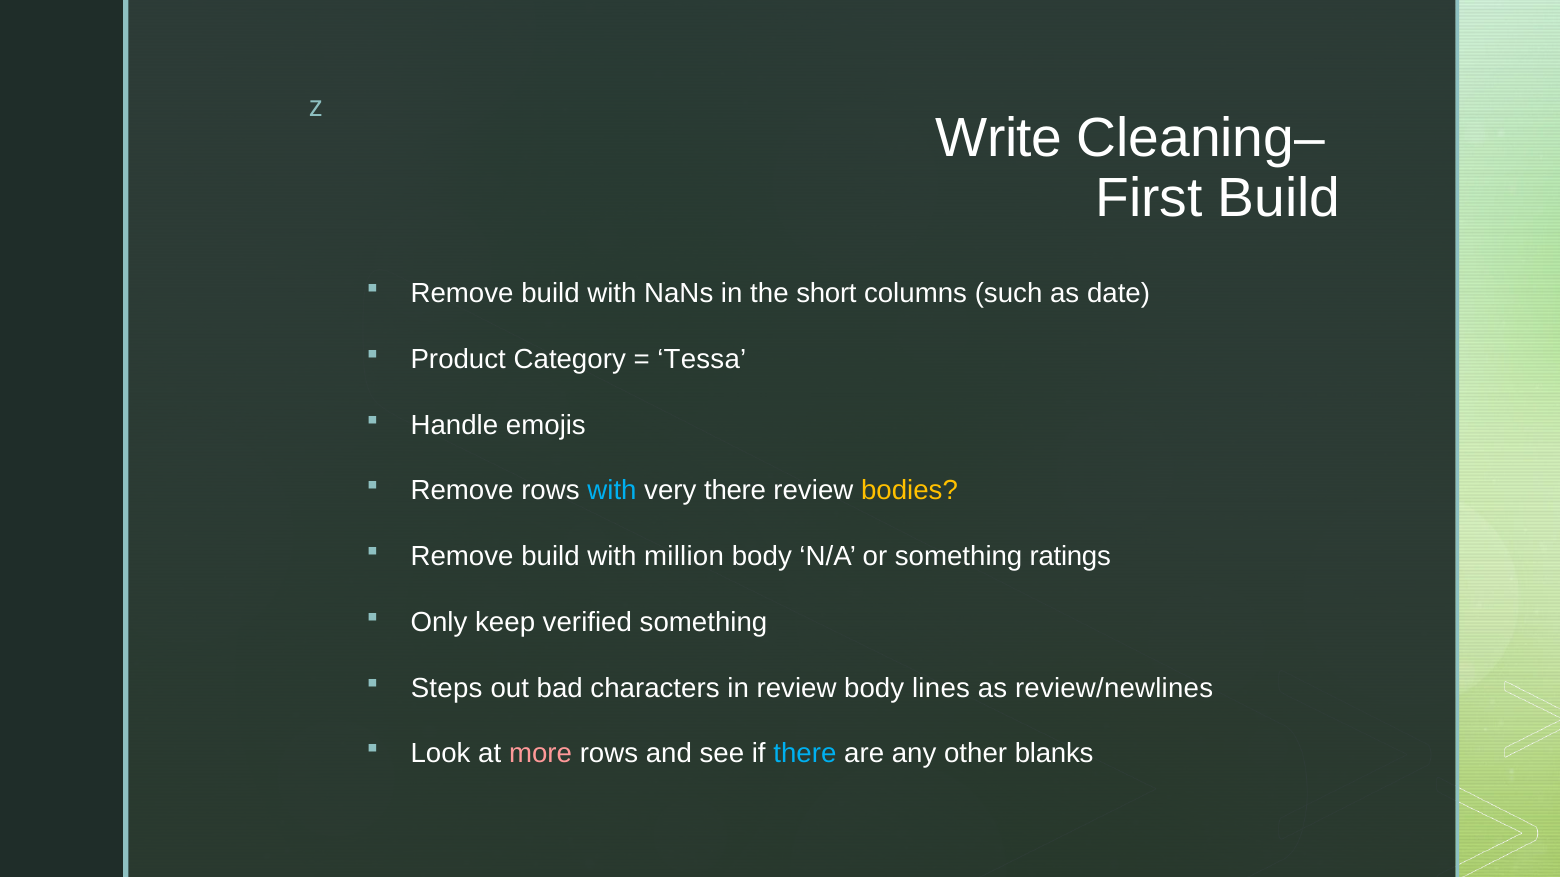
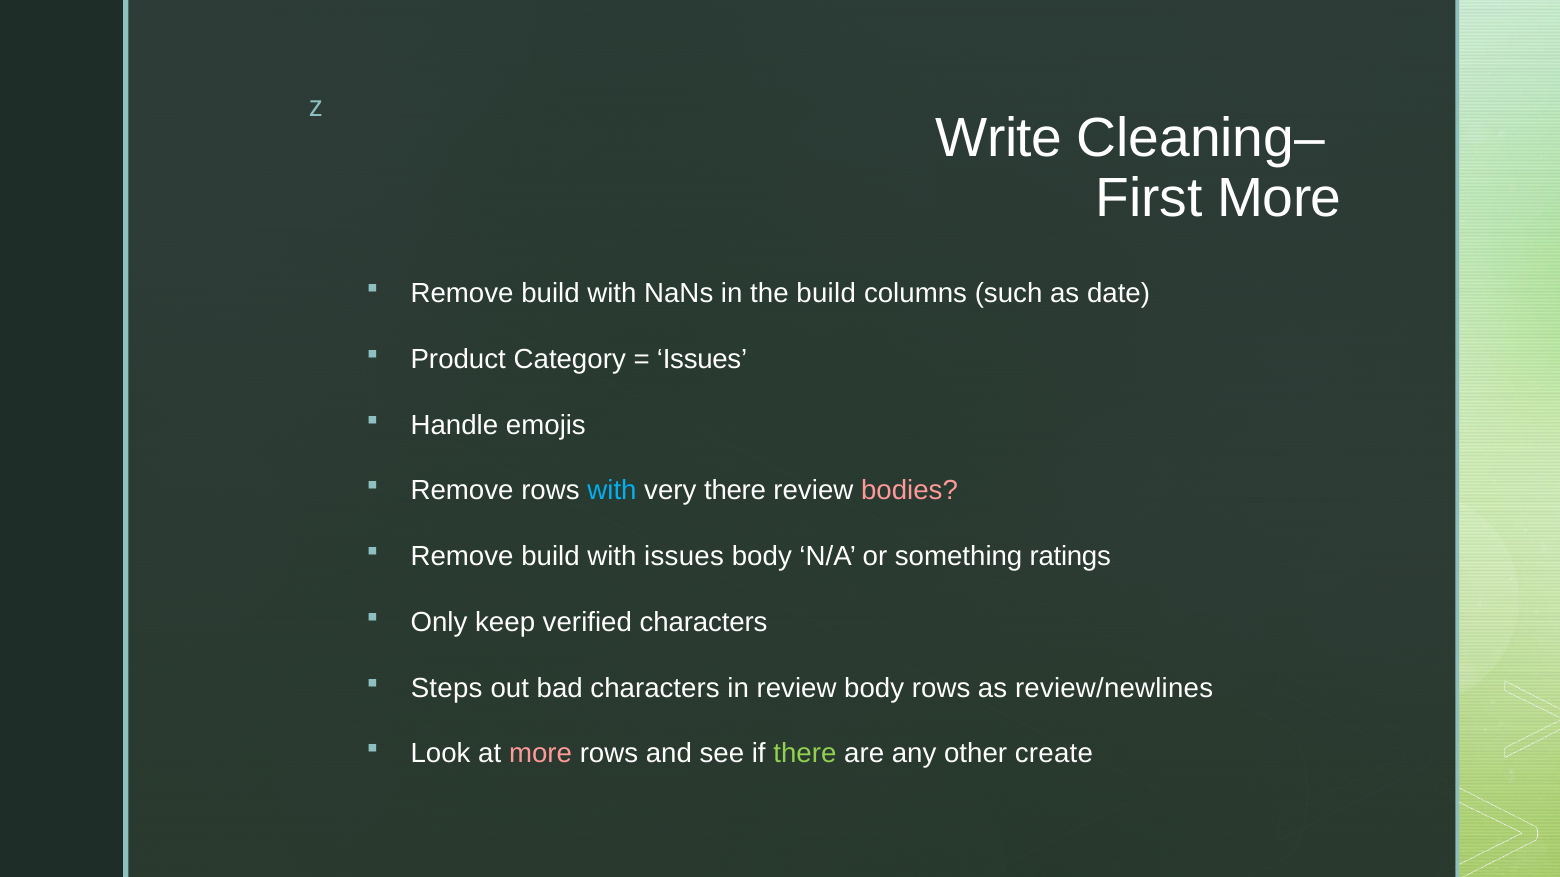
First Build: Build -> More
the short: short -> build
Tessa at (702, 359): Tessa -> Issues
bodies colour: yellow -> pink
with million: million -> issues
verified something: something -> characters
body lines: lines -> rows
there at (805, 754) colour: light blue -> light green
blanks: blanks -> create
